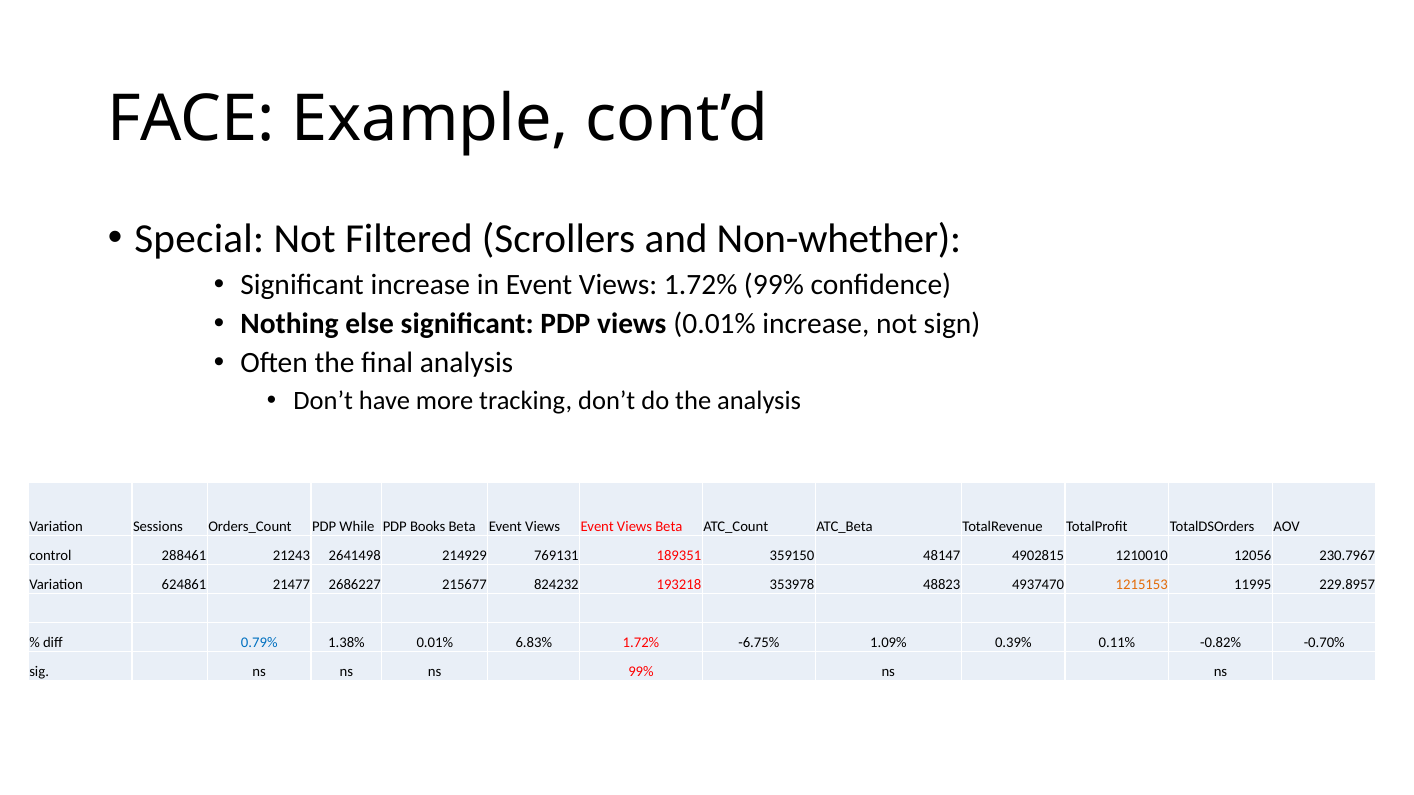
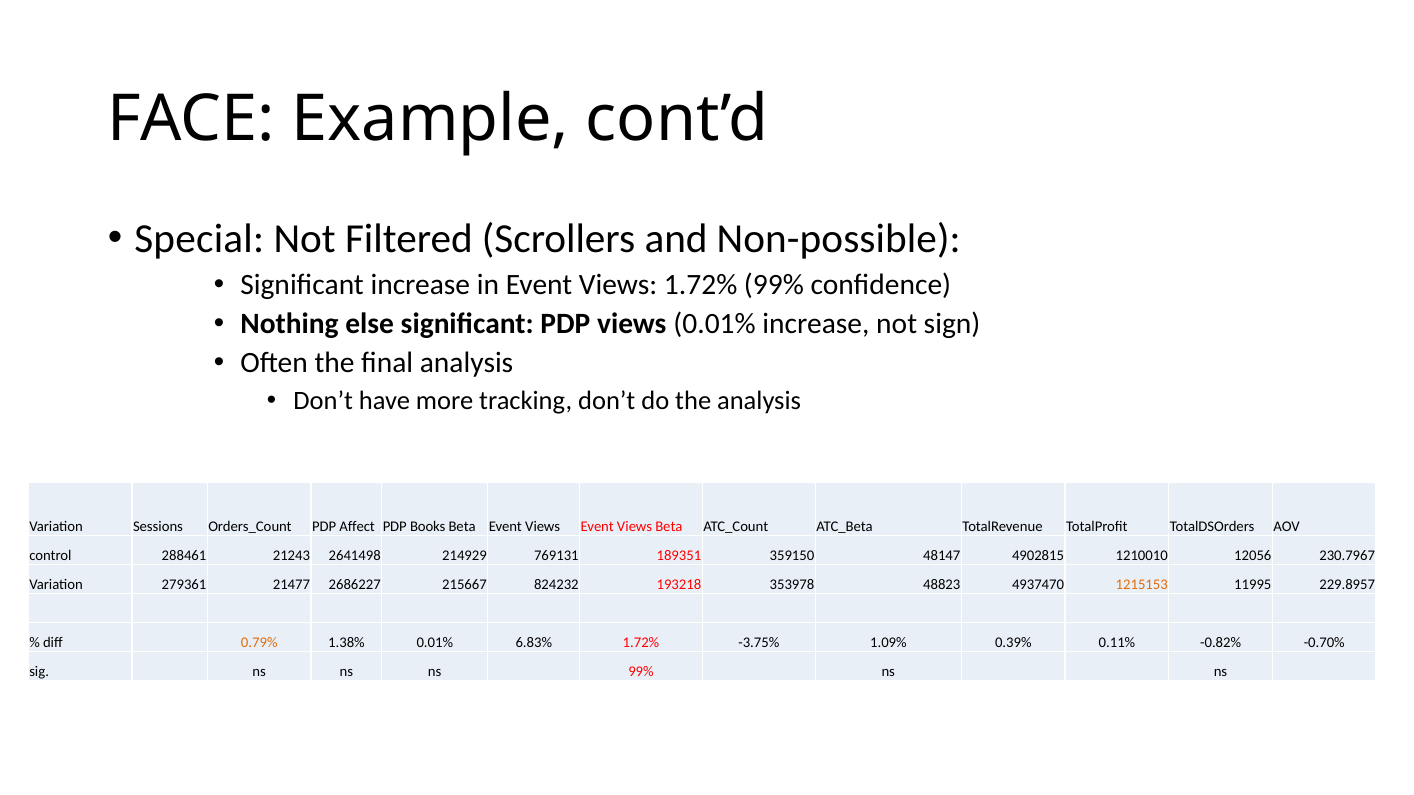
Non-whether: Non-whether -> Non-possible
While: While -> Affect
624861: 624861 -> 279361
215677: 215677 -> 215667
0.79% colour: blue -> orange
-6.75%: -6.75% -> -3.75%
